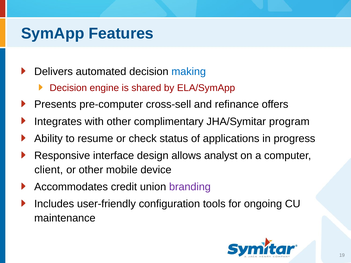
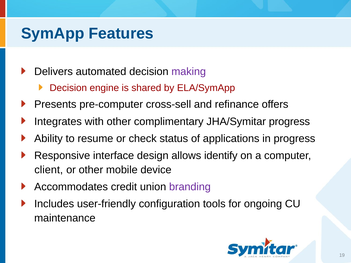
making colour: blue -> purple
JHA/Symitar program: program -> progress
analyst: analyst -> identify
